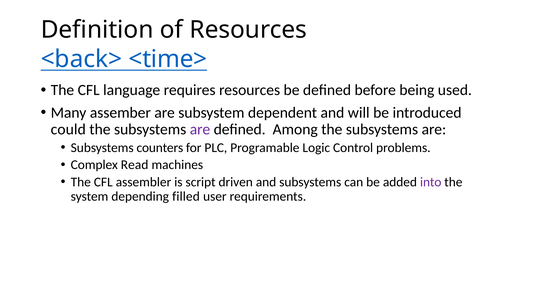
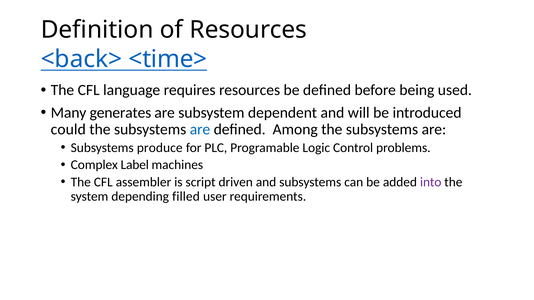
assember: assember -> generates
are at (200, 129) colour: purple -> blue
counters: counters -> produce
Read: Read -> Label
